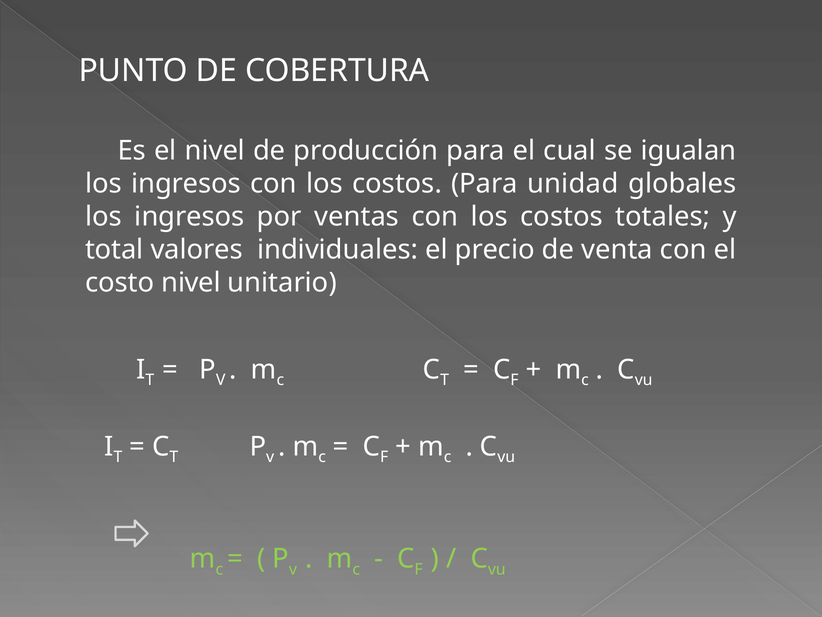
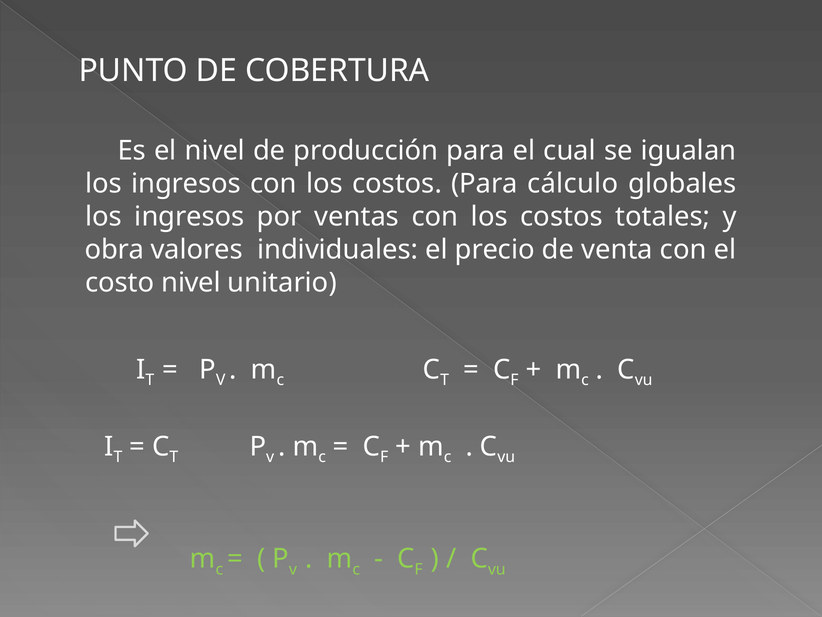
unidad: unidad -> cálculo
total: total -> obra
